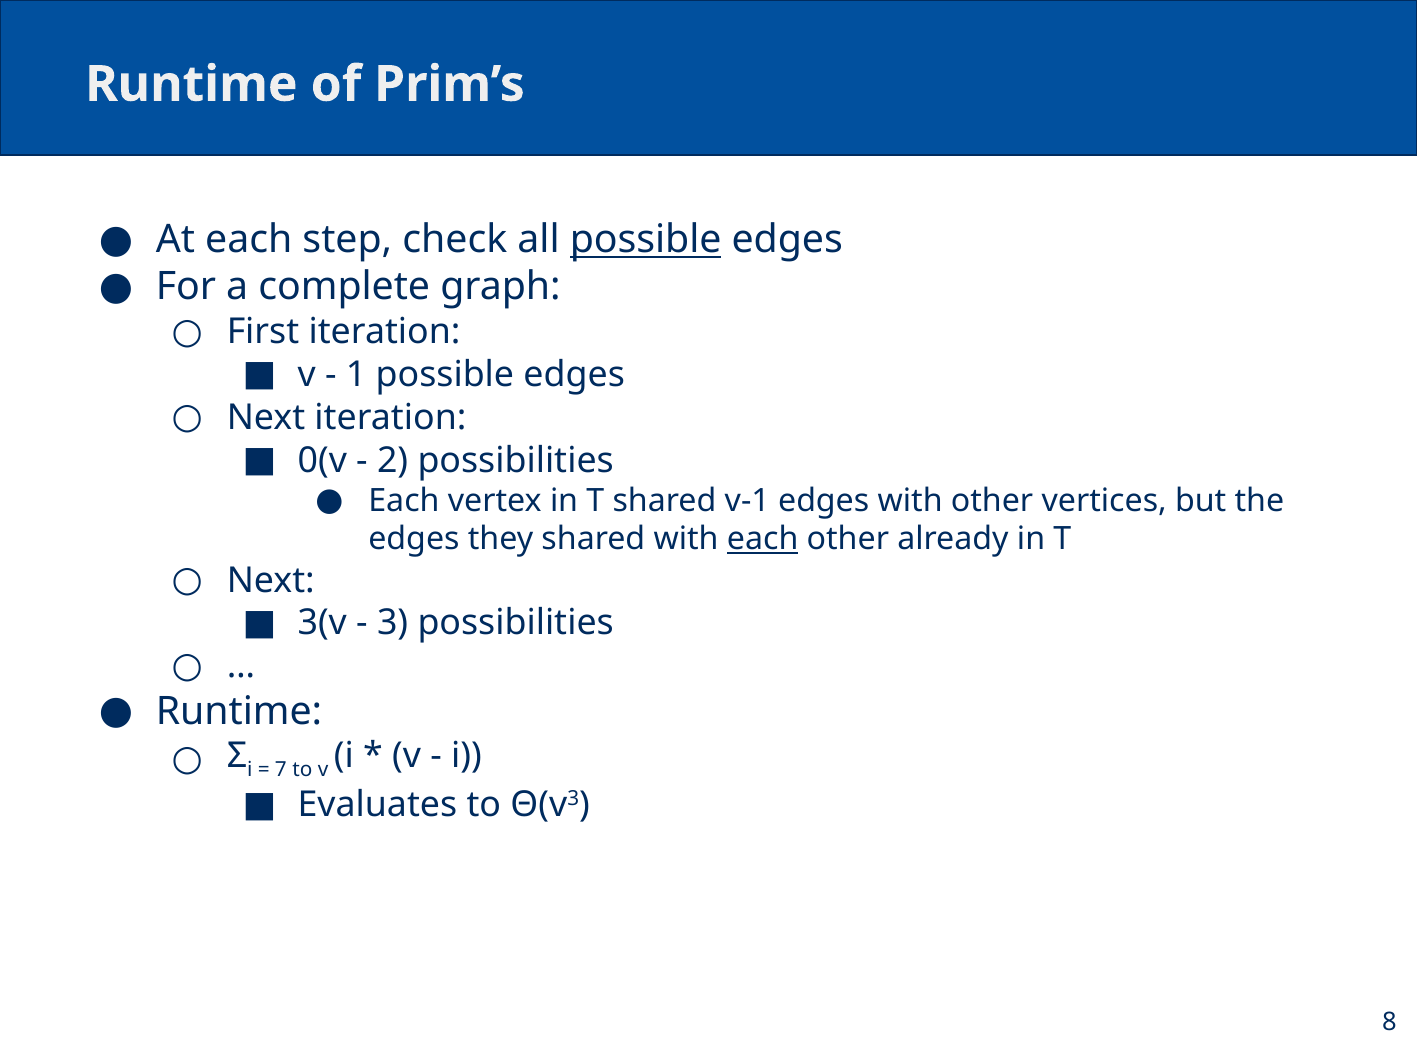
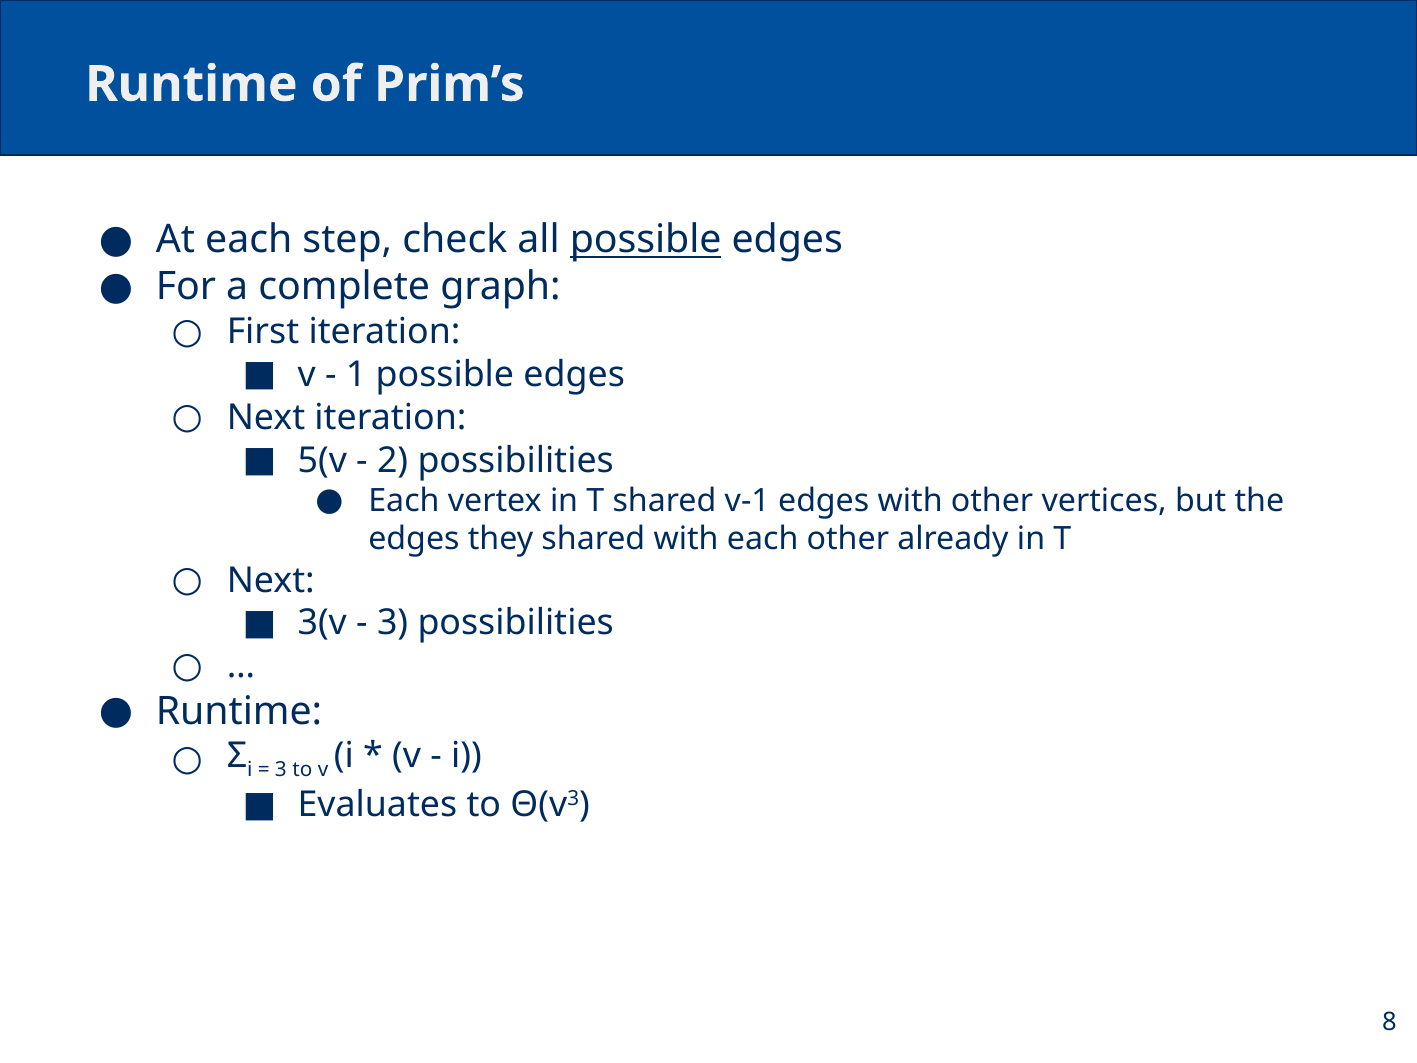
0(v: 0(v -> 5(v
each at (763, 540) underline: present -> none
7 at (281, 770): 7 -> 3
